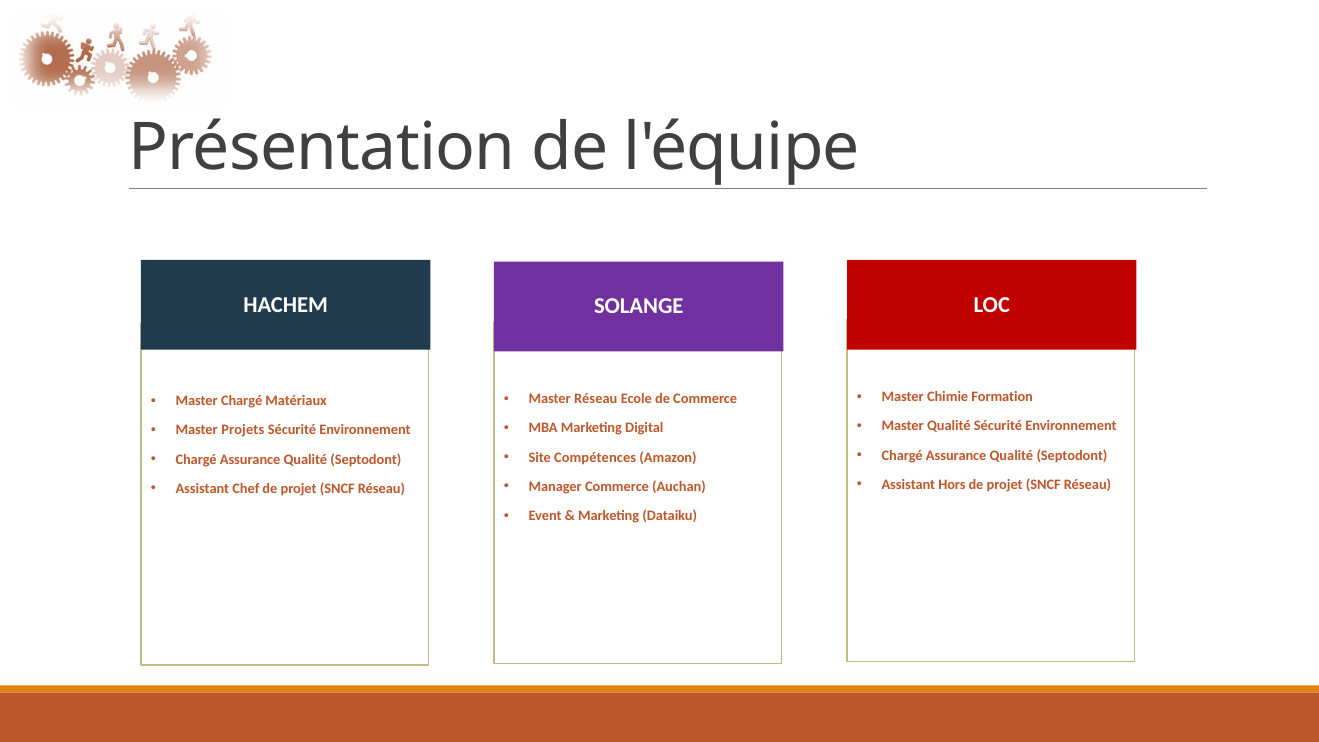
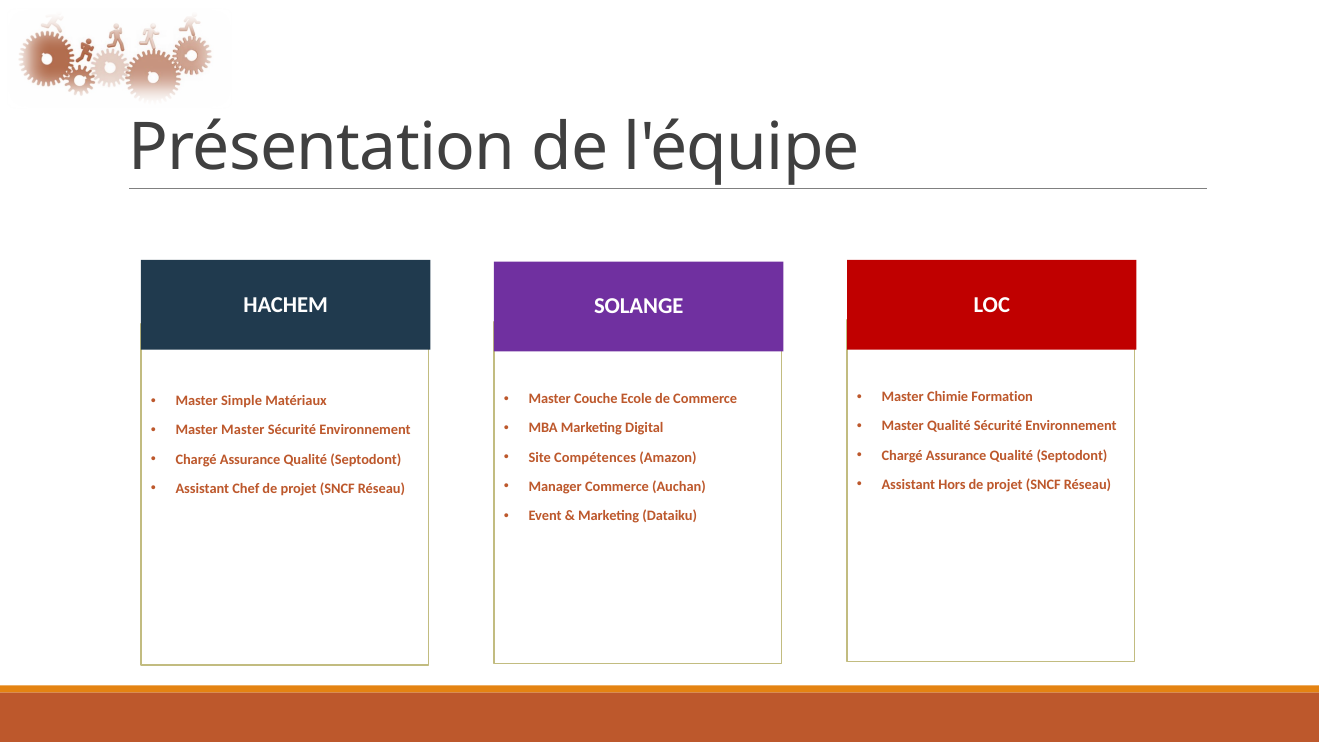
Master Réseau: Réseau -> Couche
Master Chargé: Chargé -> Simple
Master Projets: Projets -> Master
